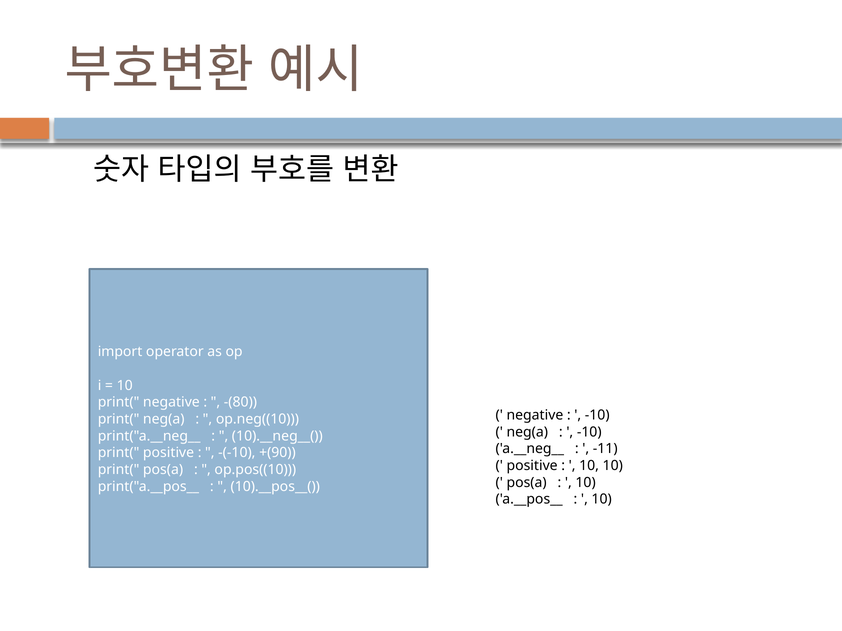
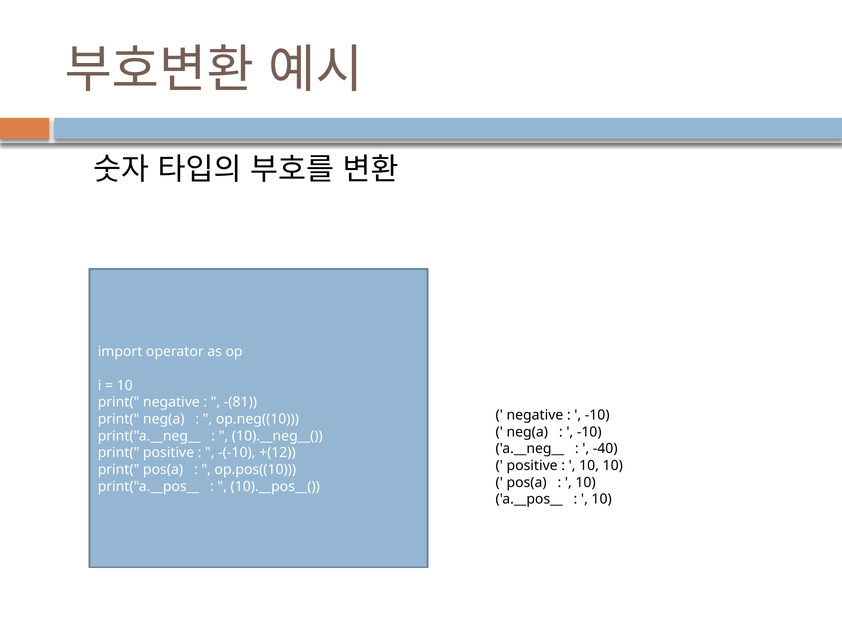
-(80: -(80 -> -(81
-11: -11 -> -40
+(90: +(90 -> +(12
